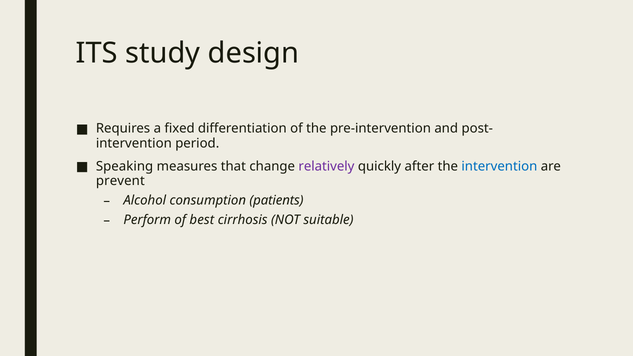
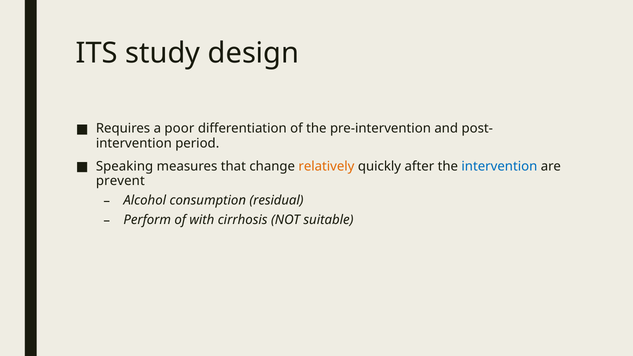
fixed: fixed -> poor
relatively colour: purple -> orange
patients: patients -> residual
best: best -> with
